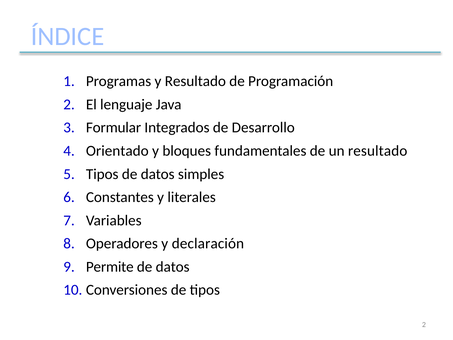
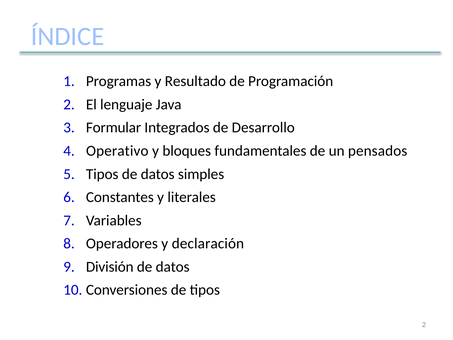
Orientado: Orientado -> Operativo
un resultado: resultado -> pensados
Permite: Permite -> División
